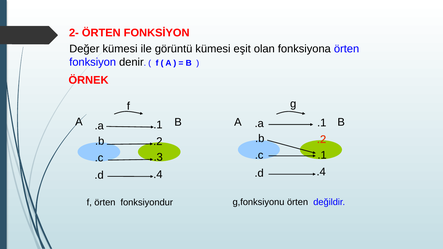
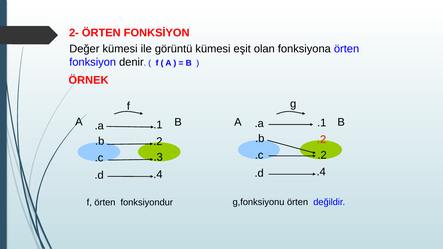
.1 at (322, 155): .1 -> .2
